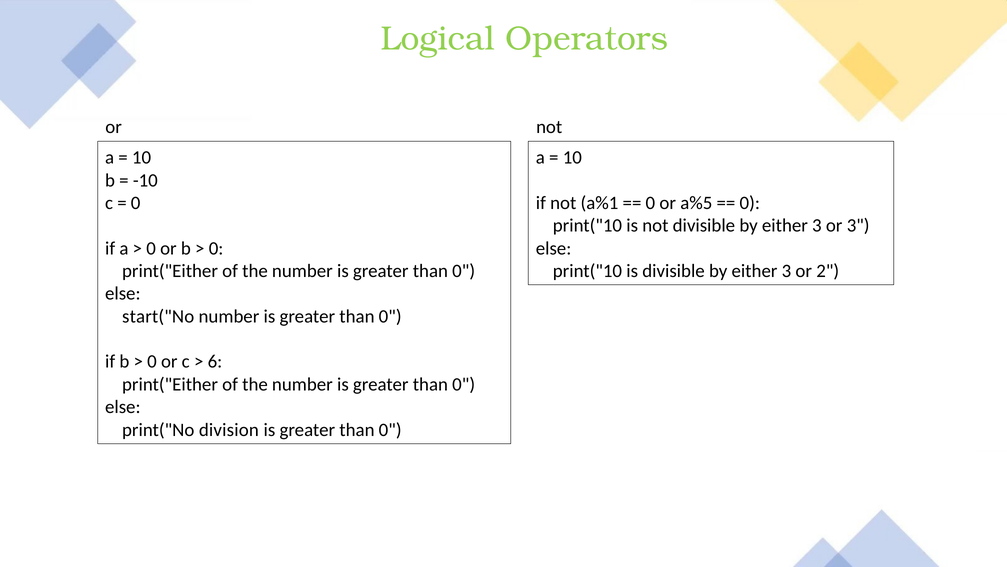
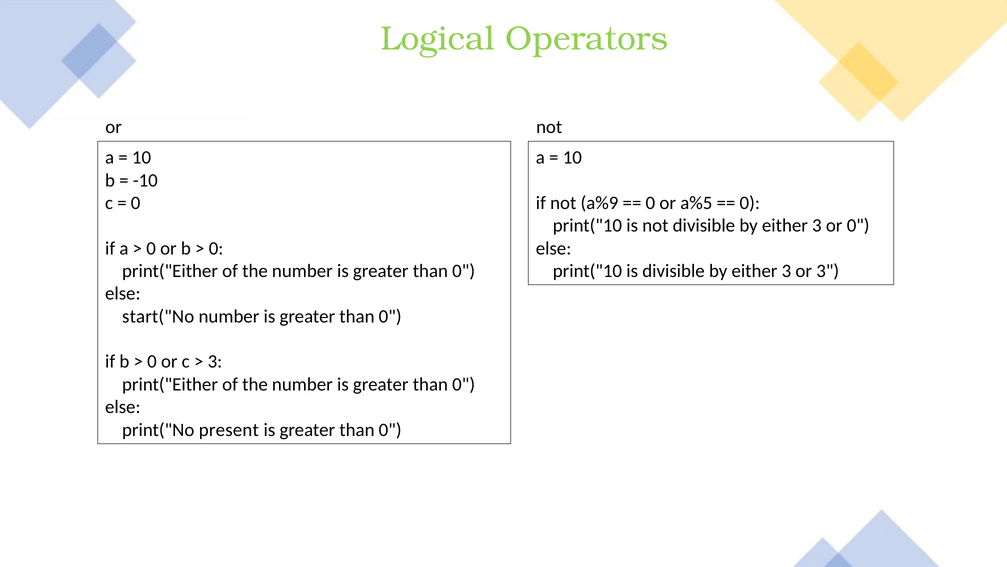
a%1: a%1 -> a%9
or 3: 3 -> 0
or 2: 2 -> 3
6 at (215, 361): 6 -> 3
division: division -> present
